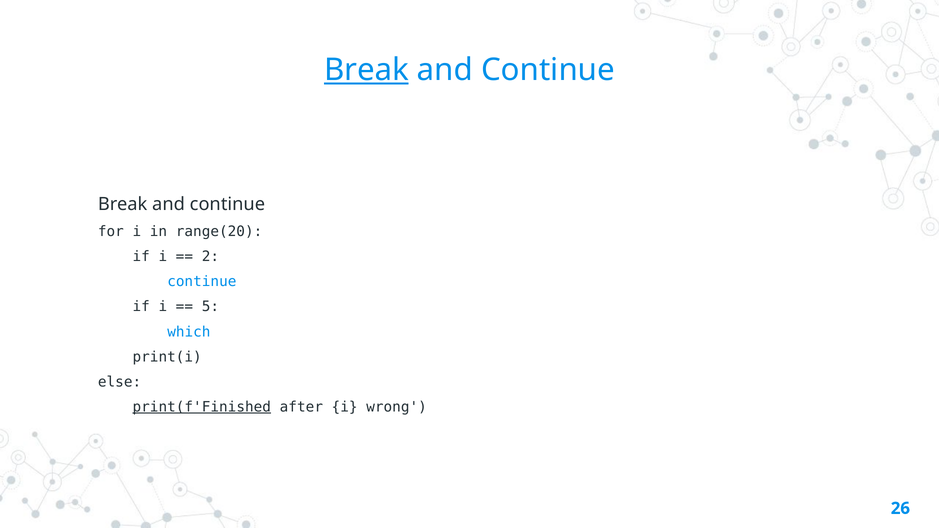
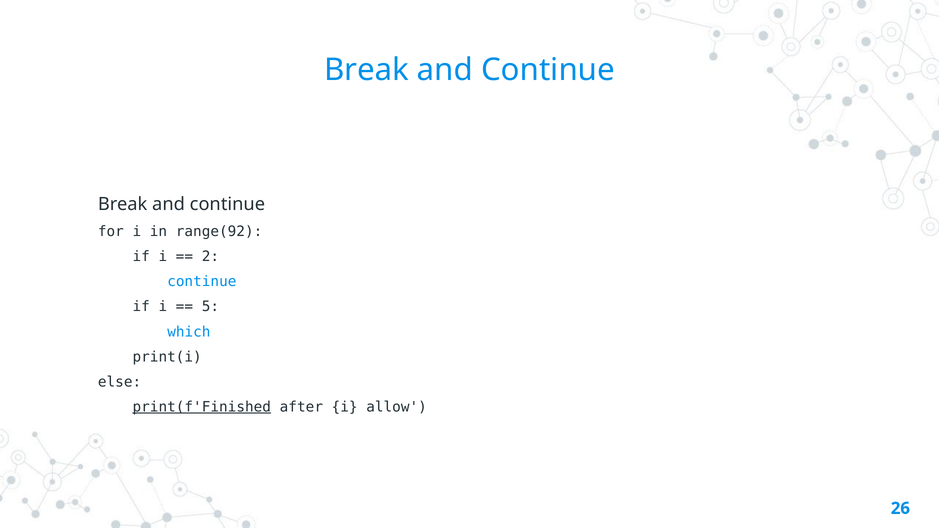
Break at (367, 70) underline: present -> none
range(20: range(20 -> range(92
wrong: wrong -> allow
